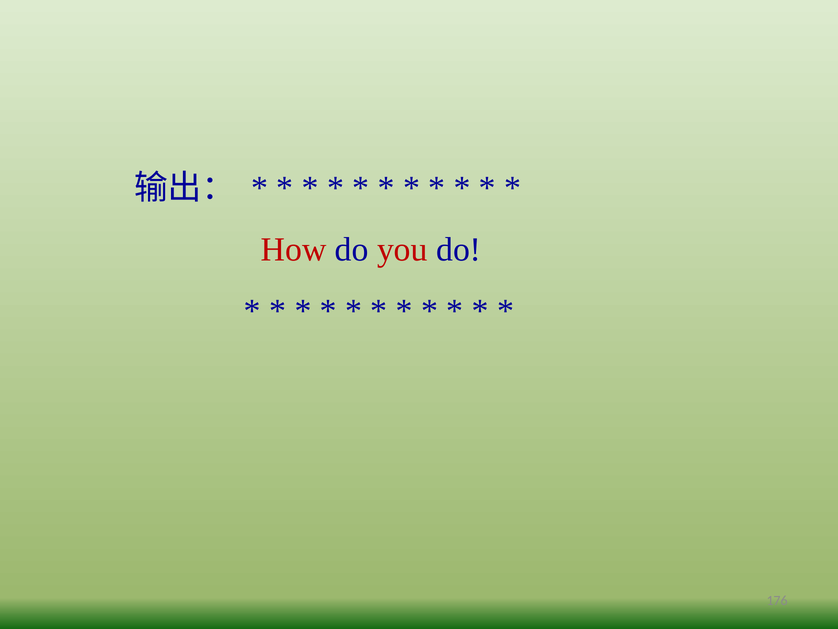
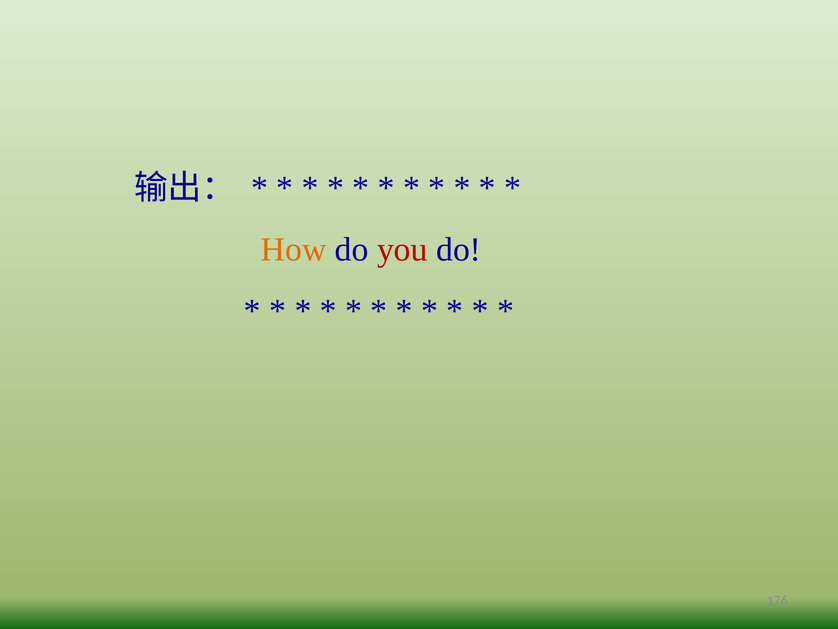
How colour: red -> orange
